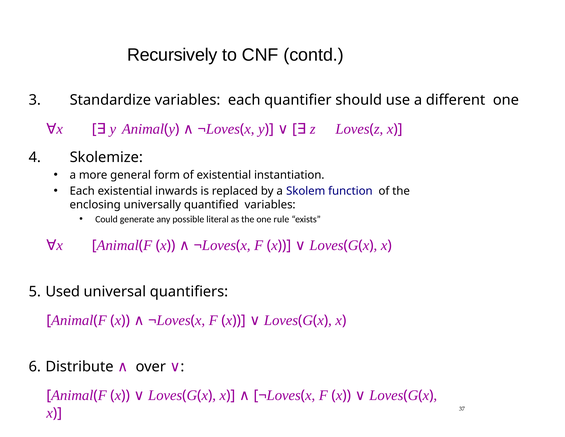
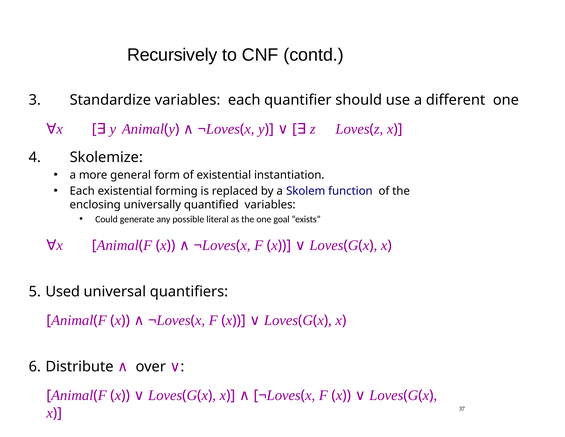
inwards: inwards -> forming
rule: rule -> goal
